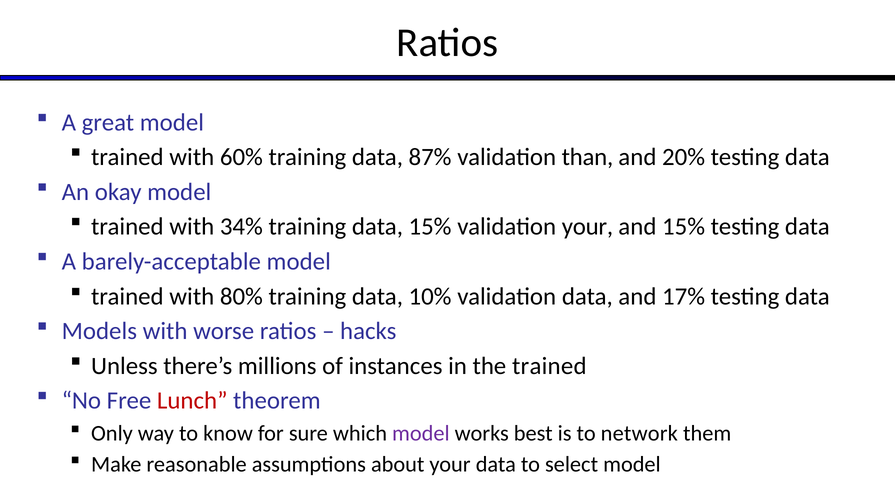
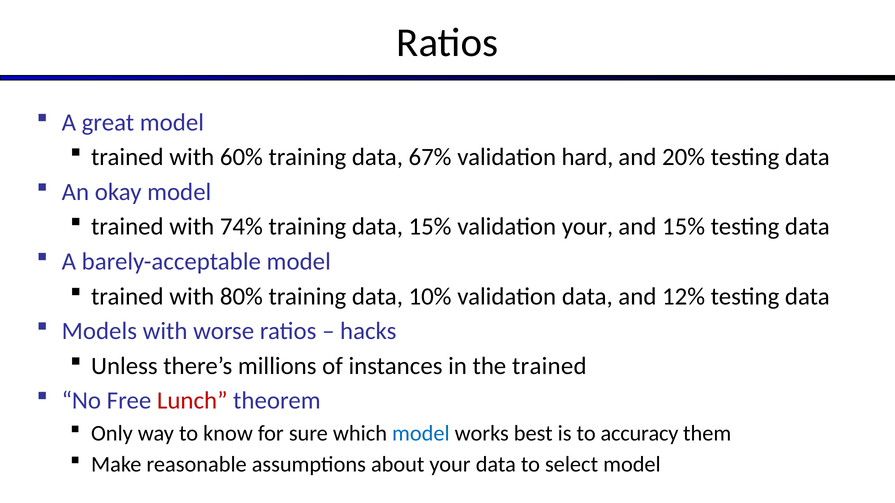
87%: 87% -> 67%
than: than -> hard
34%: 34% -> 74%
17%: 17% -> 12%
model at (421, 434) colour: purple -> blue
network: network -> accuracy
